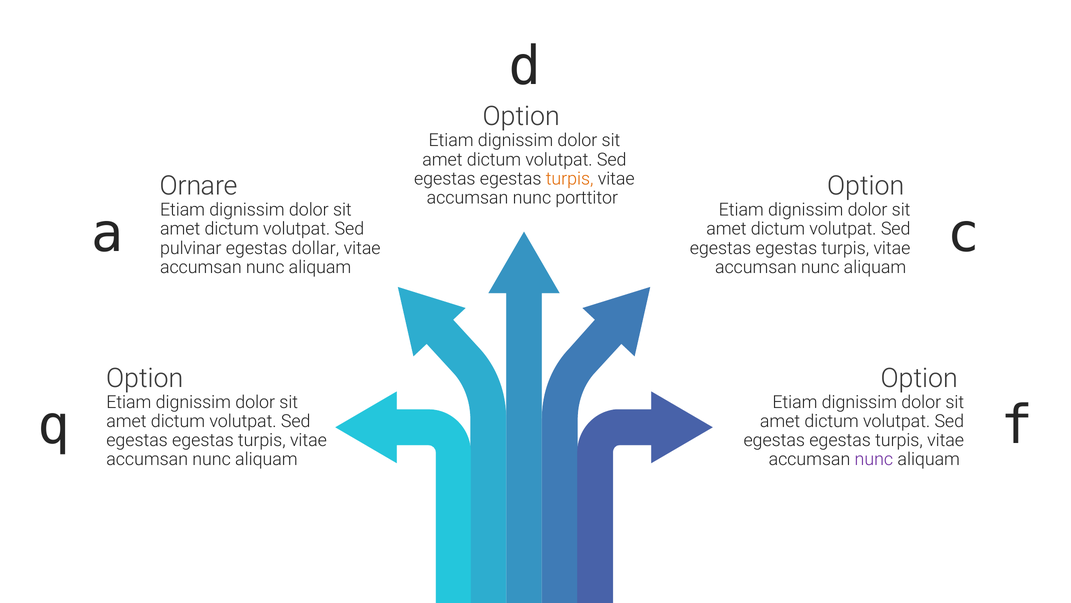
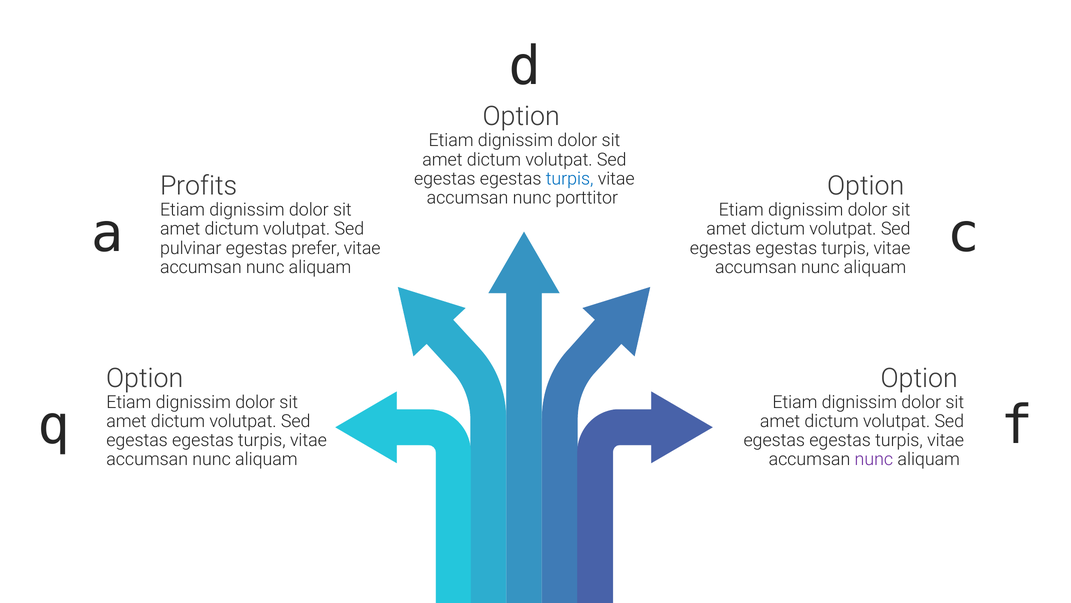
turpis at (570, 179) colour: orange -> blue
Ornare: Ornare -> Profits
dollar: dollar -> prefer
